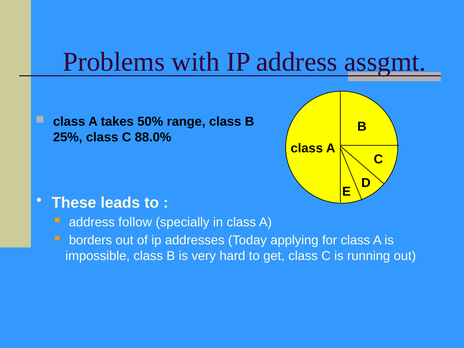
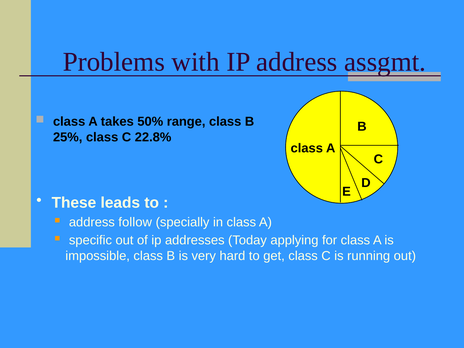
88.0%: 88.0% -> 22.8%
borders: borders -> specific
